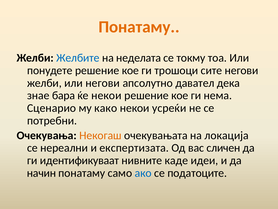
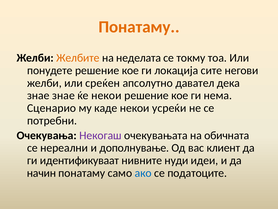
Желбите colour: blue -> orange
трошоци: трошоци -> локација
или негови: негови -> среќен
знае бара: бара -> знае
како: како -> каде
Некогаш colour: orange -> purple
локација: локација -> обичната
експертизата: експертизата -> дополнување
сличен: сличен -> клиент
каде: каде -> нуди
